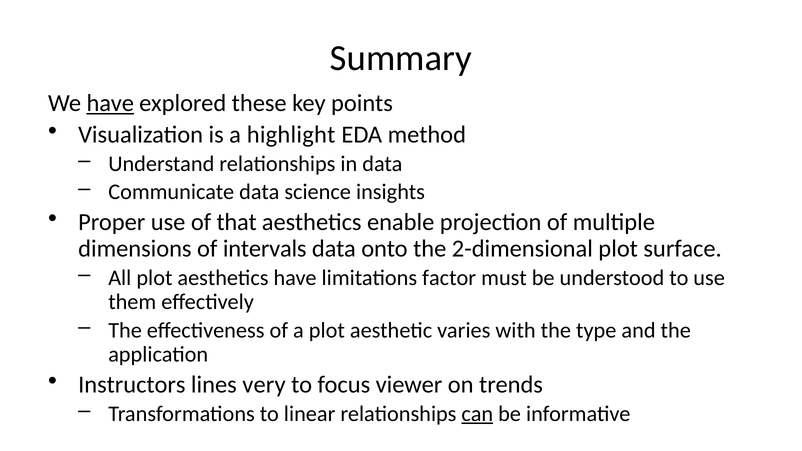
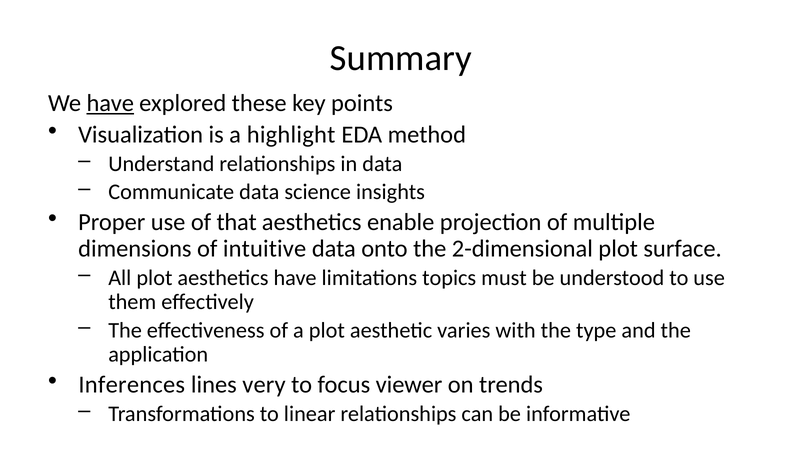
intervals: intervals -> intuitive
factor: factor -> topics
Instructors: Instructors -> Inferences
can underline: present -> none
